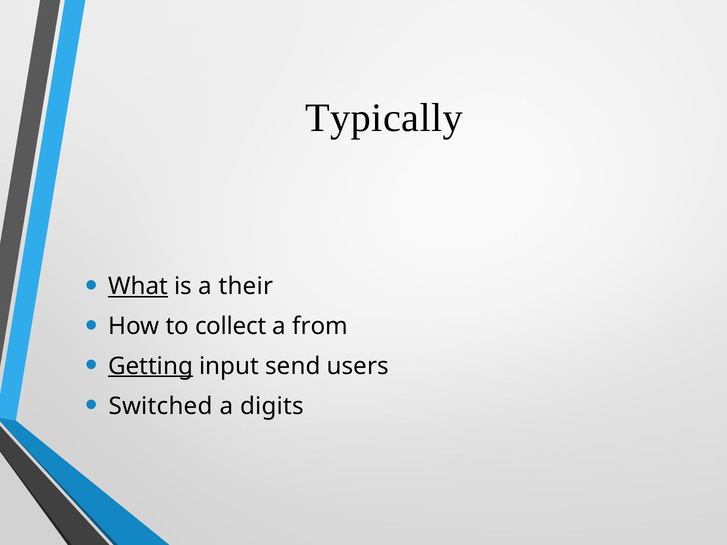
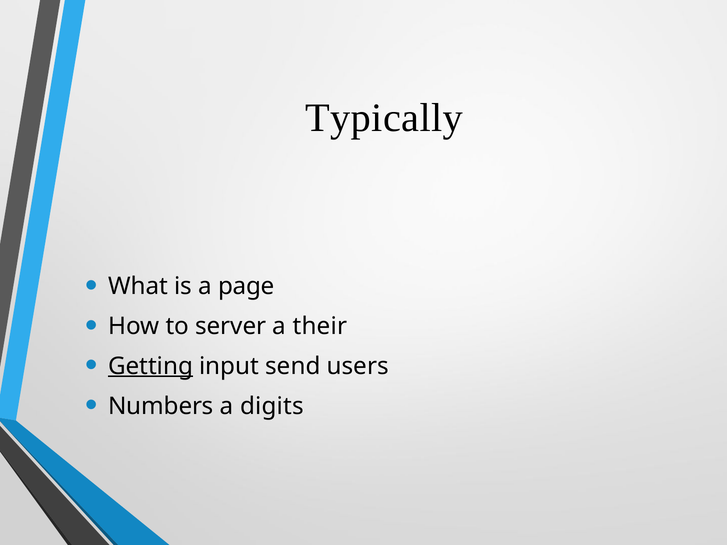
What underline: present -> none
their: their -> page
collect: collect -> server
from: from -> their
Switched: Switched -> Numbers
